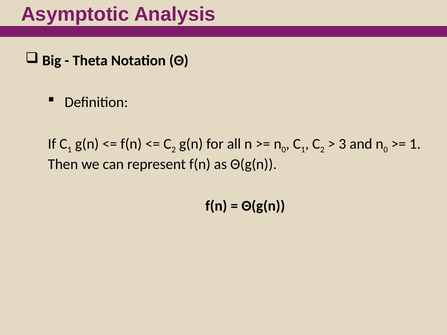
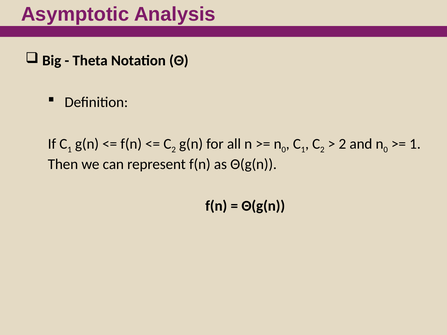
3 at (342, 144): 3 -> 2
